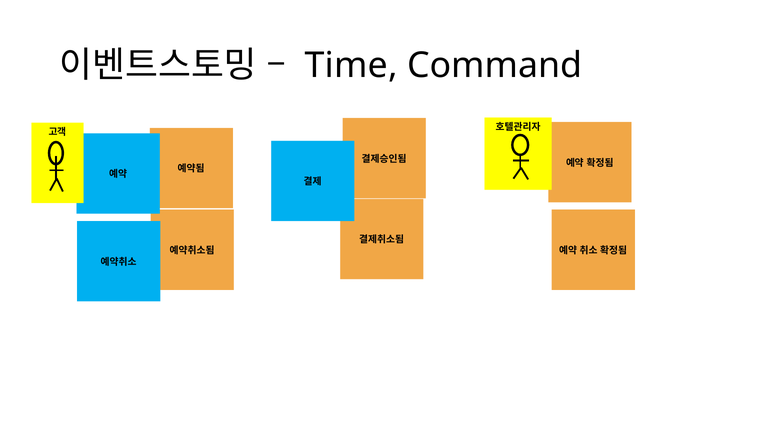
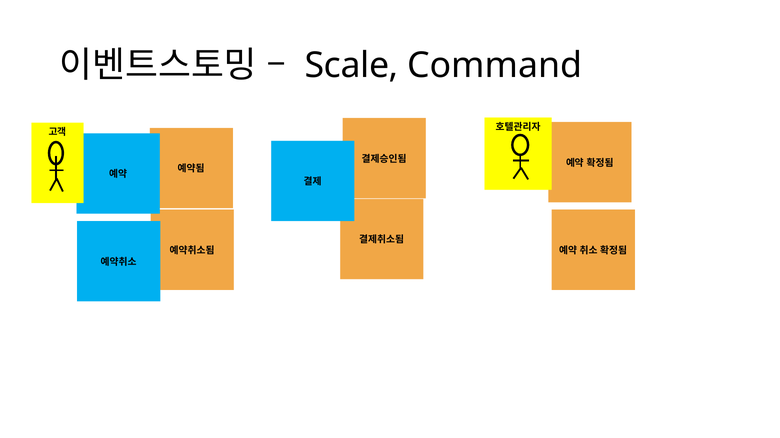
Time: Time -> Scale
